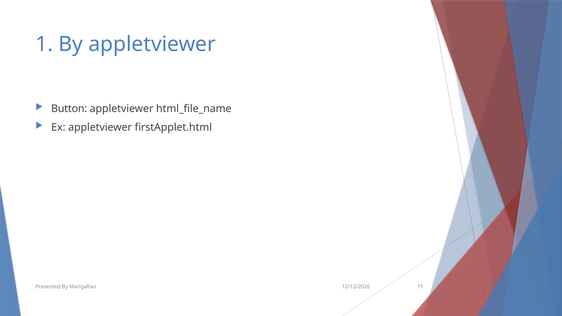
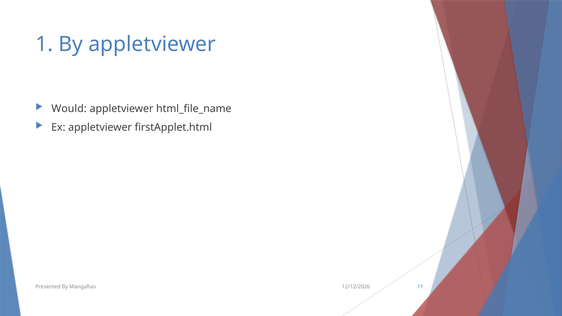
Button: Button -> Would
